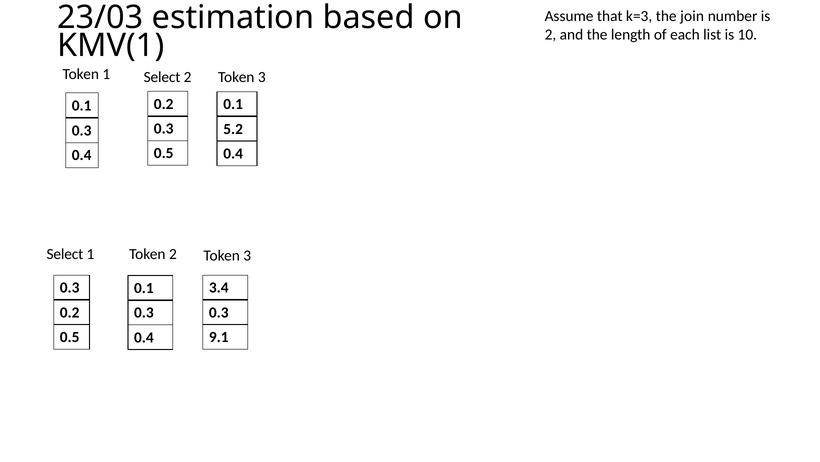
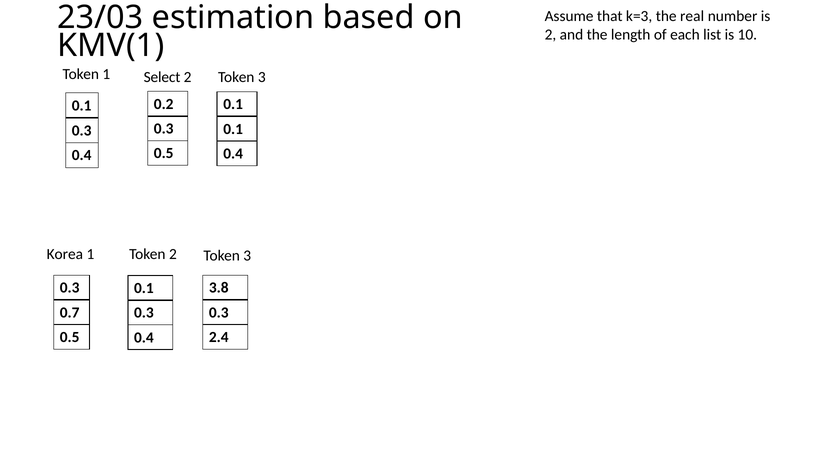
join: join -> real
5.2 at (233, 129): 5.2 -> 0.1
Select at (65, 254): Select -> Korea
3.4: 3.4 -> 3.8
0.2 at (70, 312): 0.2 -> 0.7
9.1: 9.1 -> 2.4
